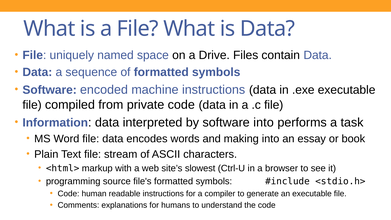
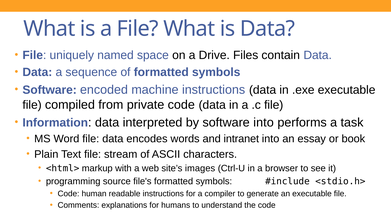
making: making -> intranet
slowest: slowest -> images
